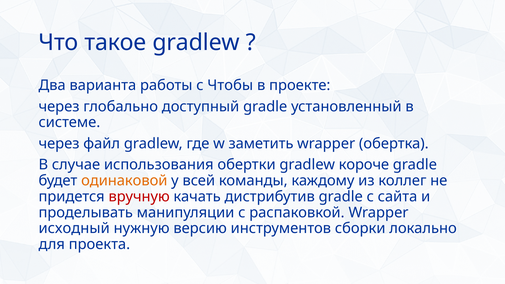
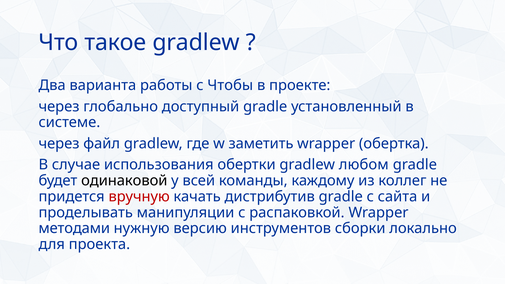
короче: короче -> любом
одинаковой colour: orange -> black
исходный: исходный -> методами
